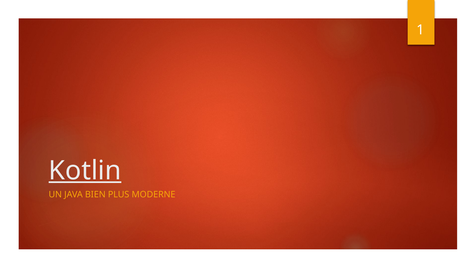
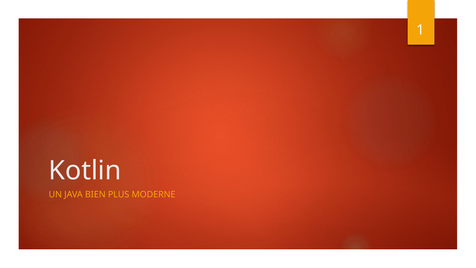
Kotlin underline: present -> none
